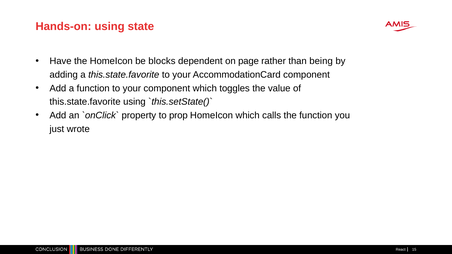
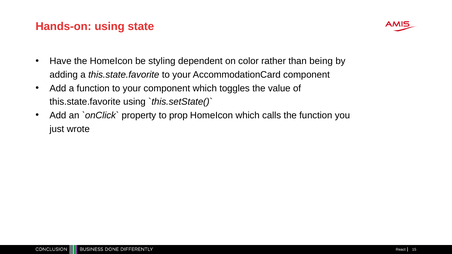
blocks: blocks -> styling
page: page -> color
